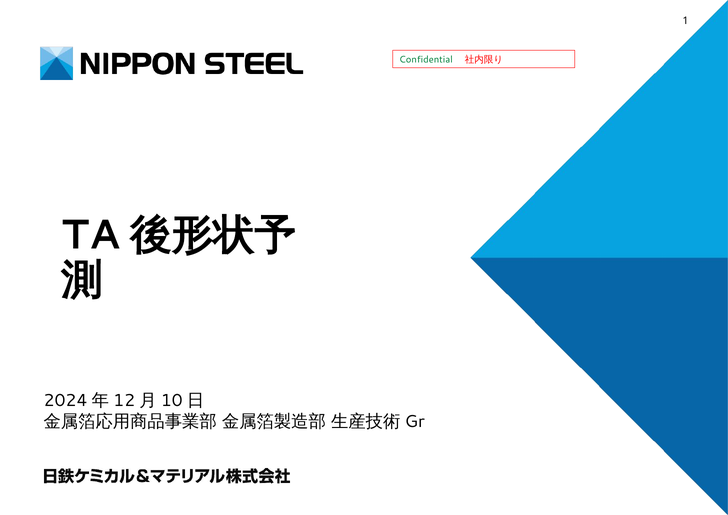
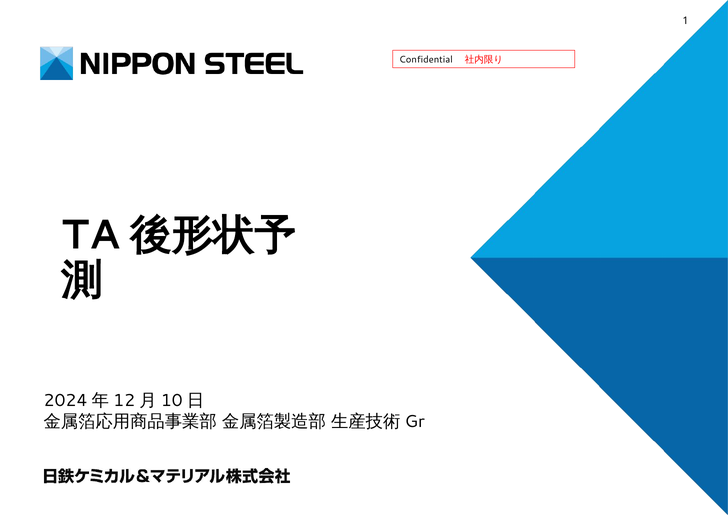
Confidential colour: green -> black
